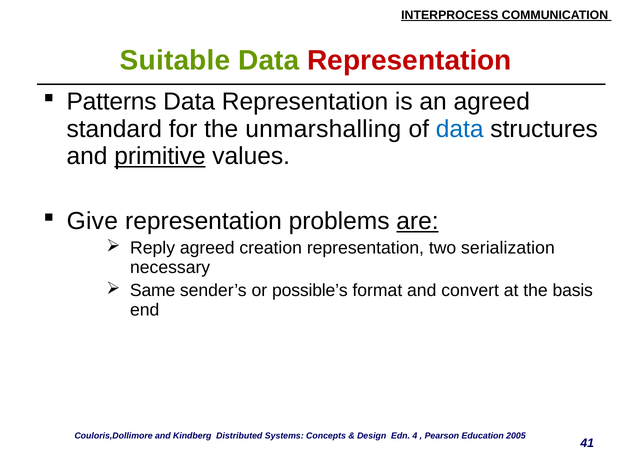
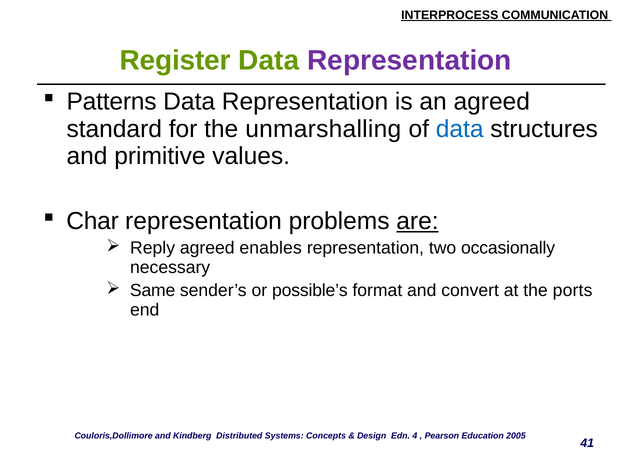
Suitable: Suitable -> Register
Representation at (409, 60) colour: red -> purple
primitive underline: present -> none
Give: Give -> Char
creation: creation -> enables
serialization: serialization -> occasionally
basis: basis -> ports
